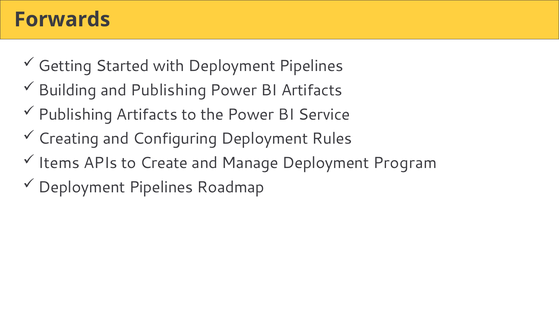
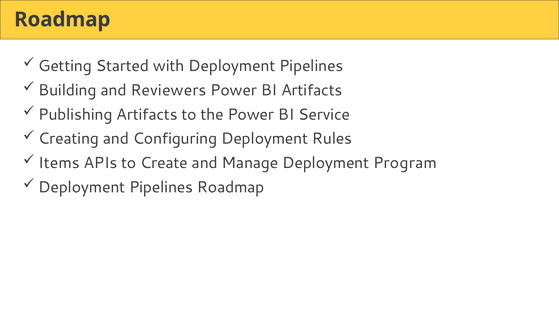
Forwards at (62, 20): Forwards -> Roadmap
and Publishing: Publishing -> Reviewers
